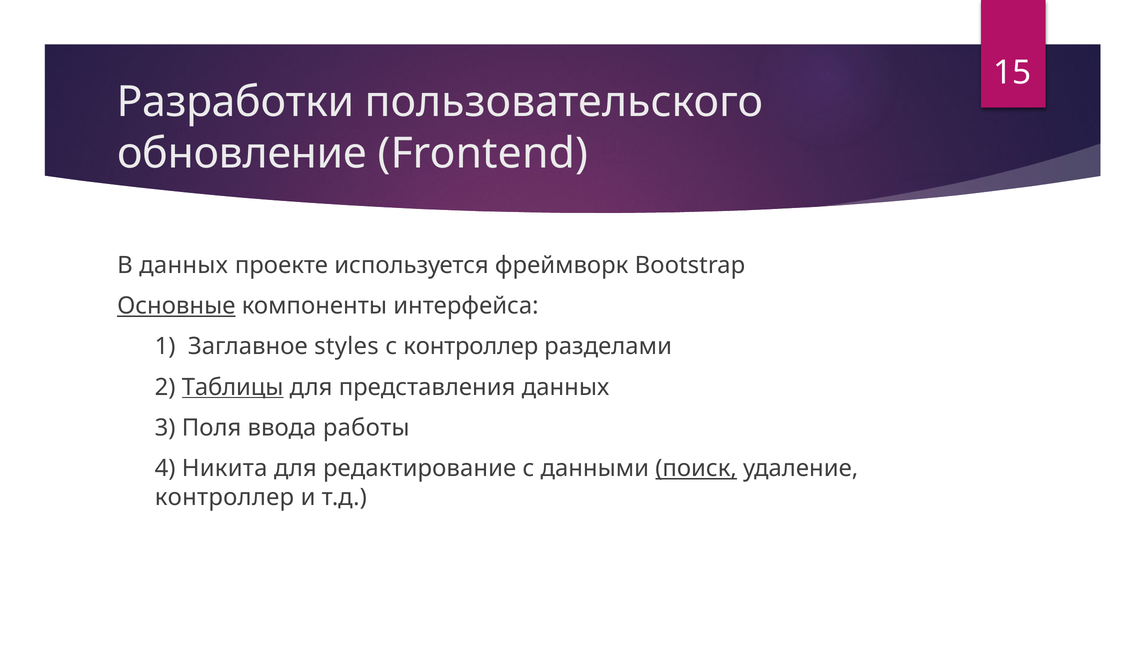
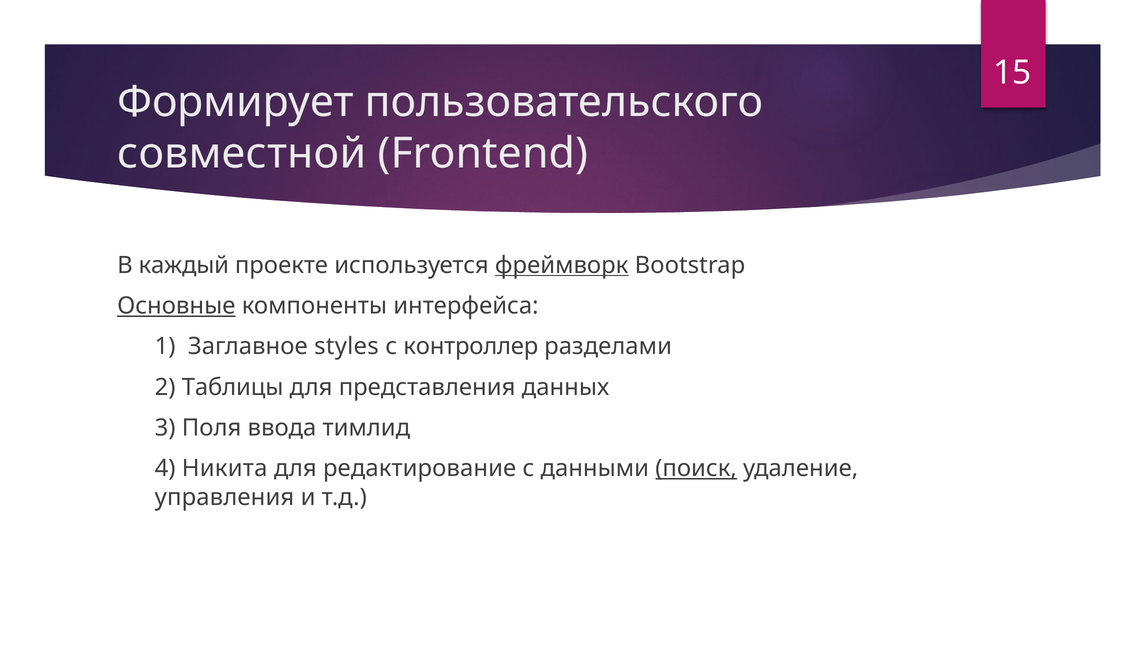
Разработки: Разработки -> Формирует
обновление: обновление -> совместной
В данных: данных -> каждый
фреймворк underline: none -> present
Таблицы underline: present -> none
работы: работы -> тимлид
контроллер at (224, 497): контроллер -> управления
